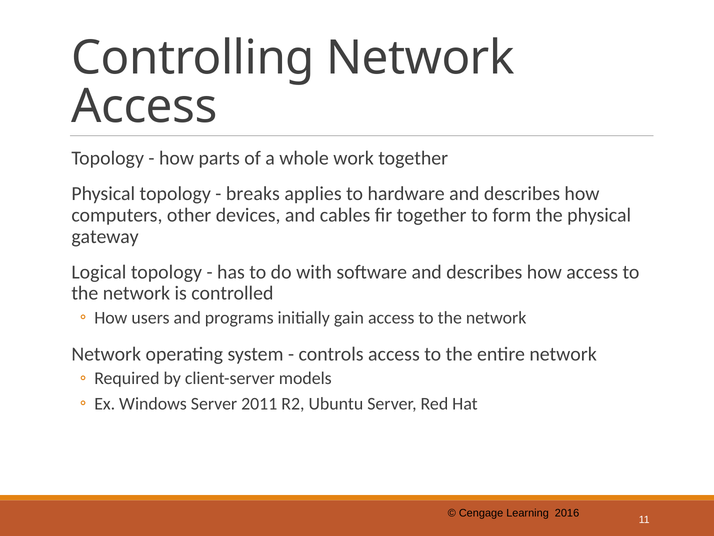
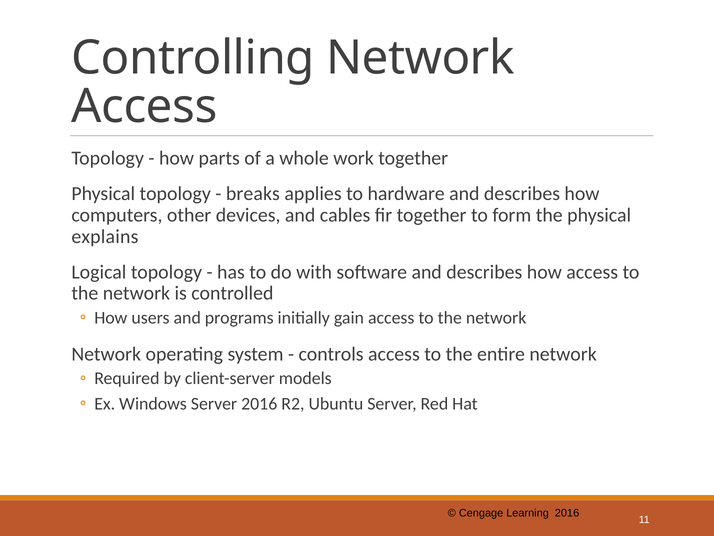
gateway: gateway -> explains
Server 2011: 2011 -> 2016
